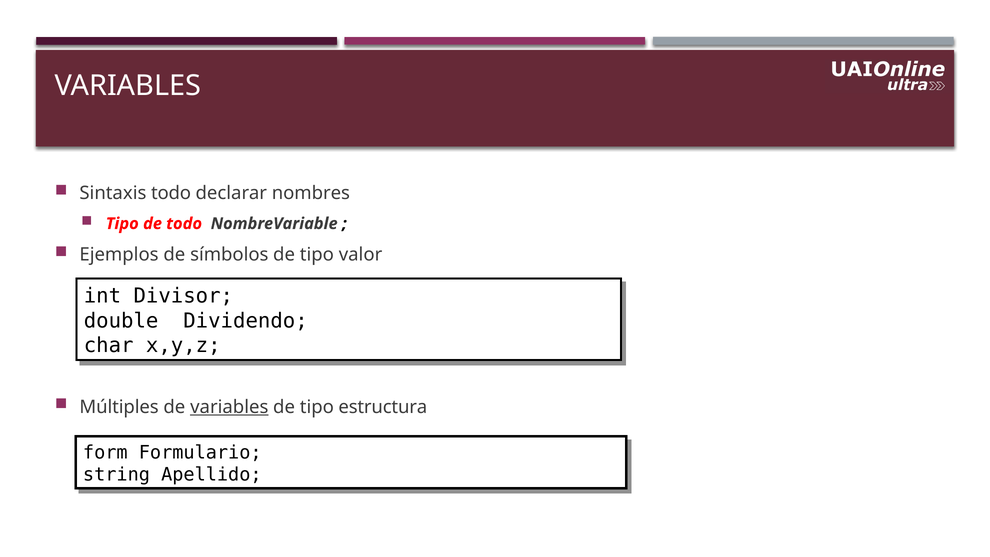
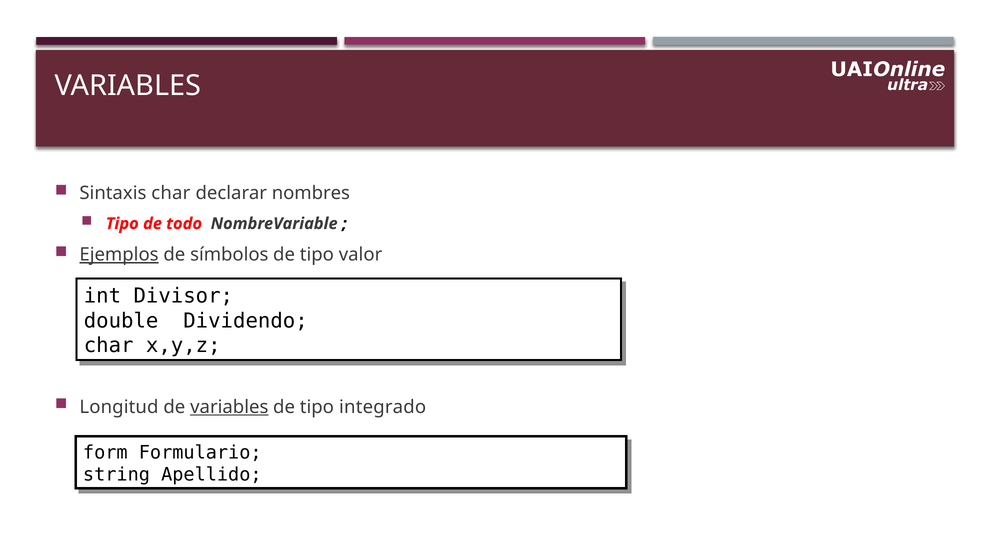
Sintaxis todo: todo -> char
Ejemplos underline: none -> present
Múltiples: Múltiples -> Longitud
estructura: estructura -> integrado
